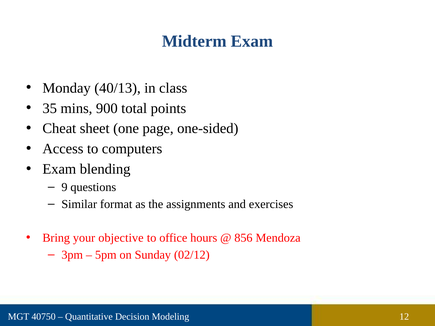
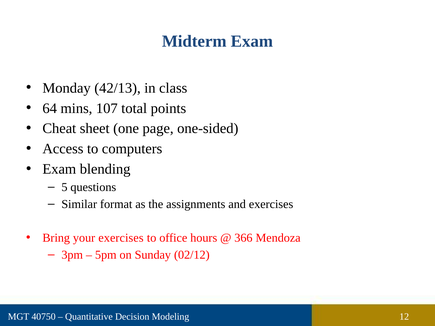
40/13: 40/13 -> 42/13
35: 35 -> 64
900: 900 -> 107
9: 9 -> 5
your objective: objective -> exercises
856: 856 -> 366
